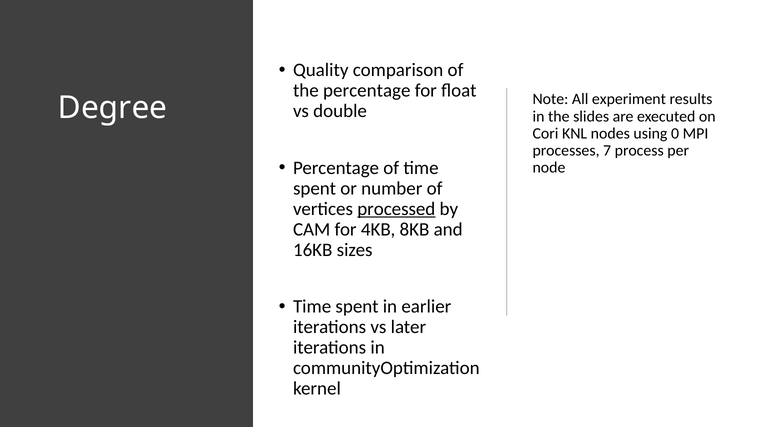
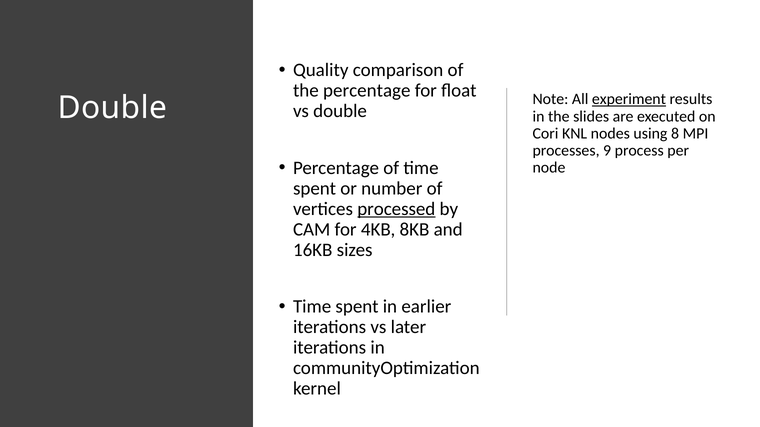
experiment underline: none -> present
Degree at (113, 108): Degree -> Double
0: 0 -> 8
7: 7 -> 9
